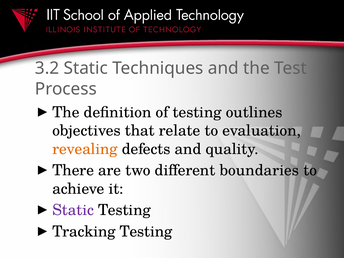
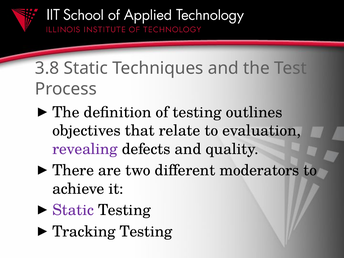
3.2: 3.2 -> 3.8
revealing colour: orange -> purple
boundaries: boundaries -> moderators
